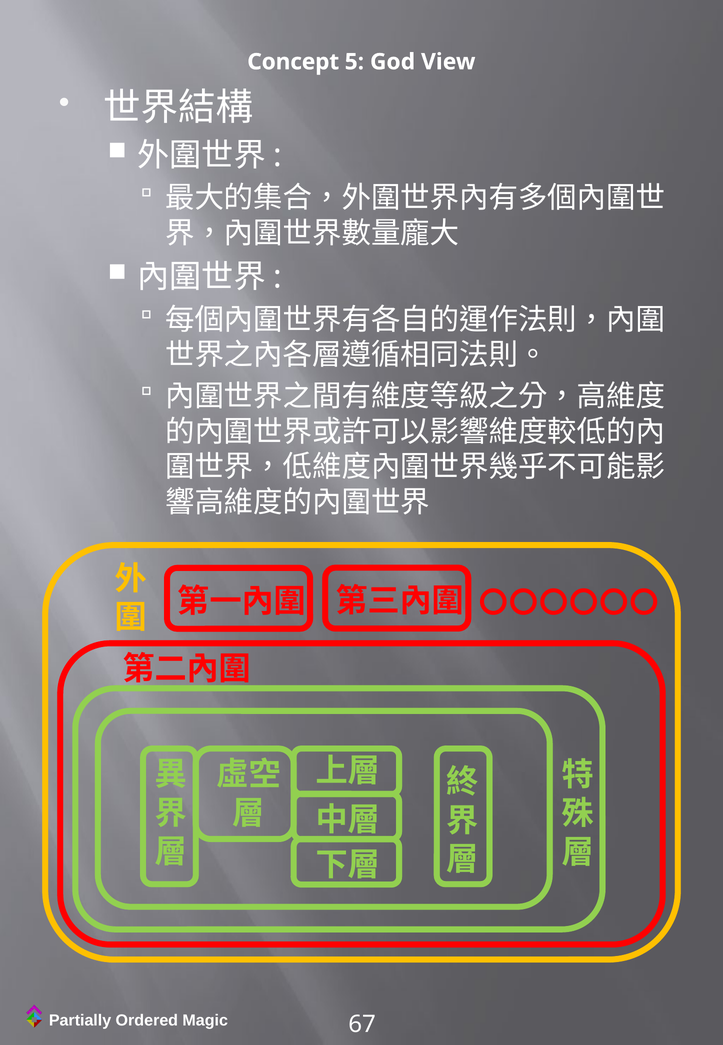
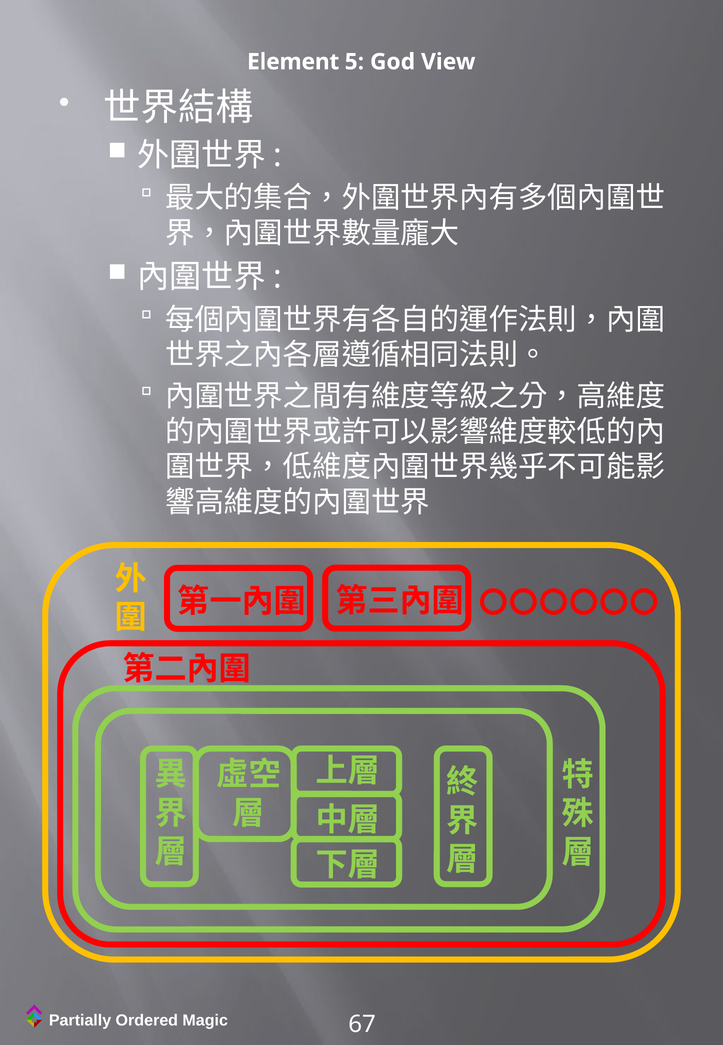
Concept: Concept -> Element
